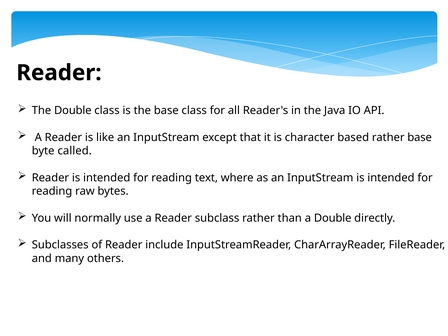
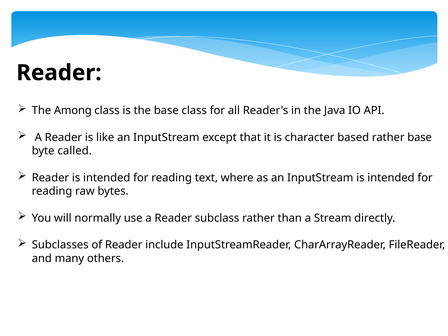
The Double: Double -> Among
a Double: Double -> Stream
